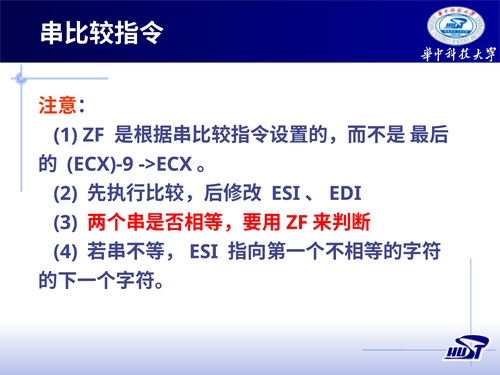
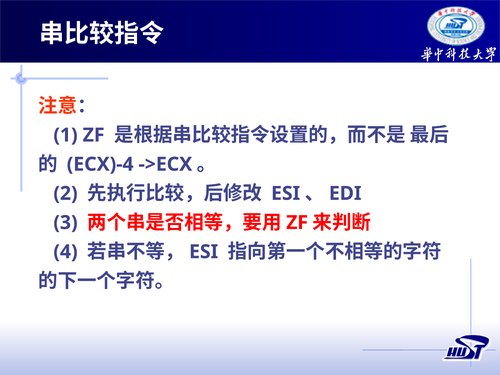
ECX)-9: ECX)-9 -> ECX)-4
